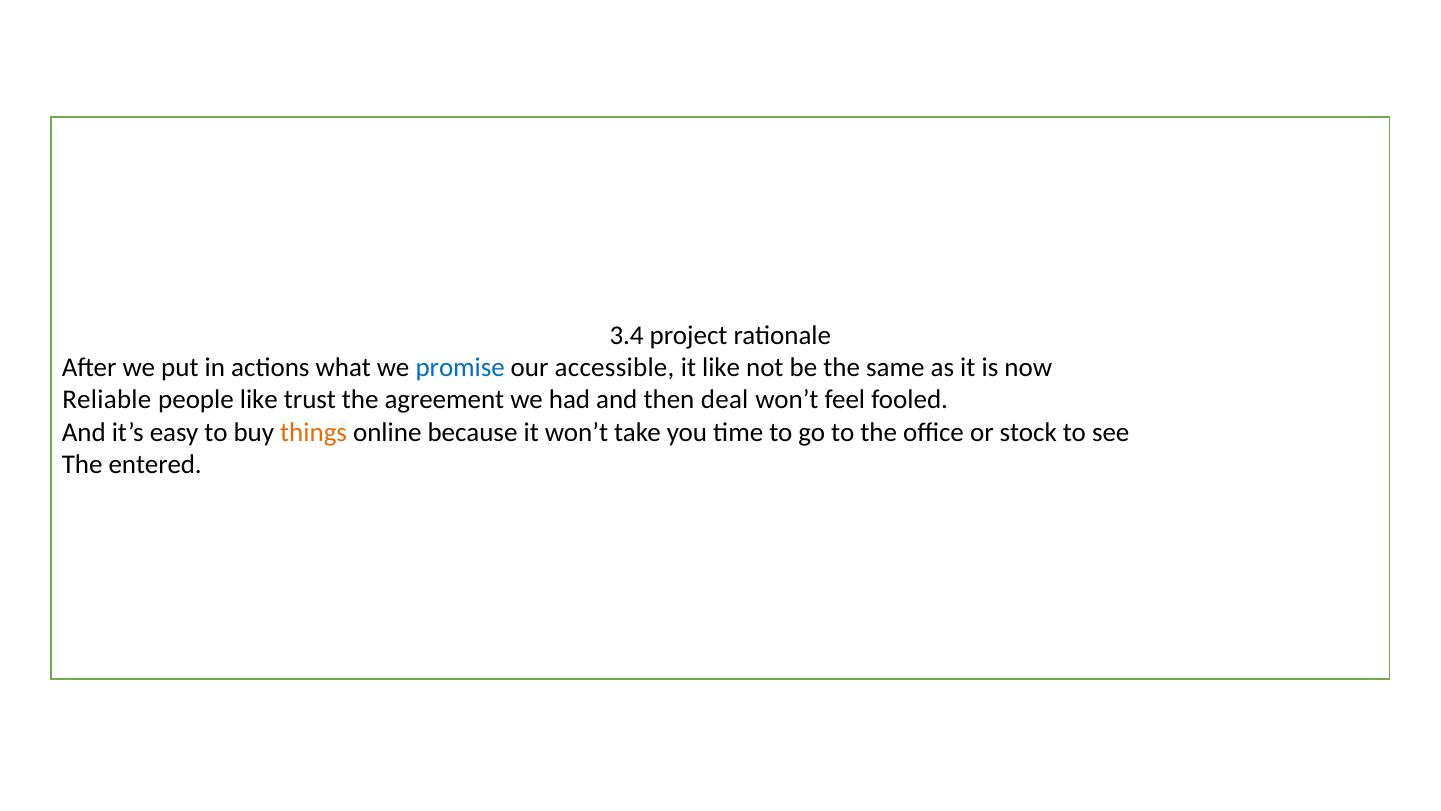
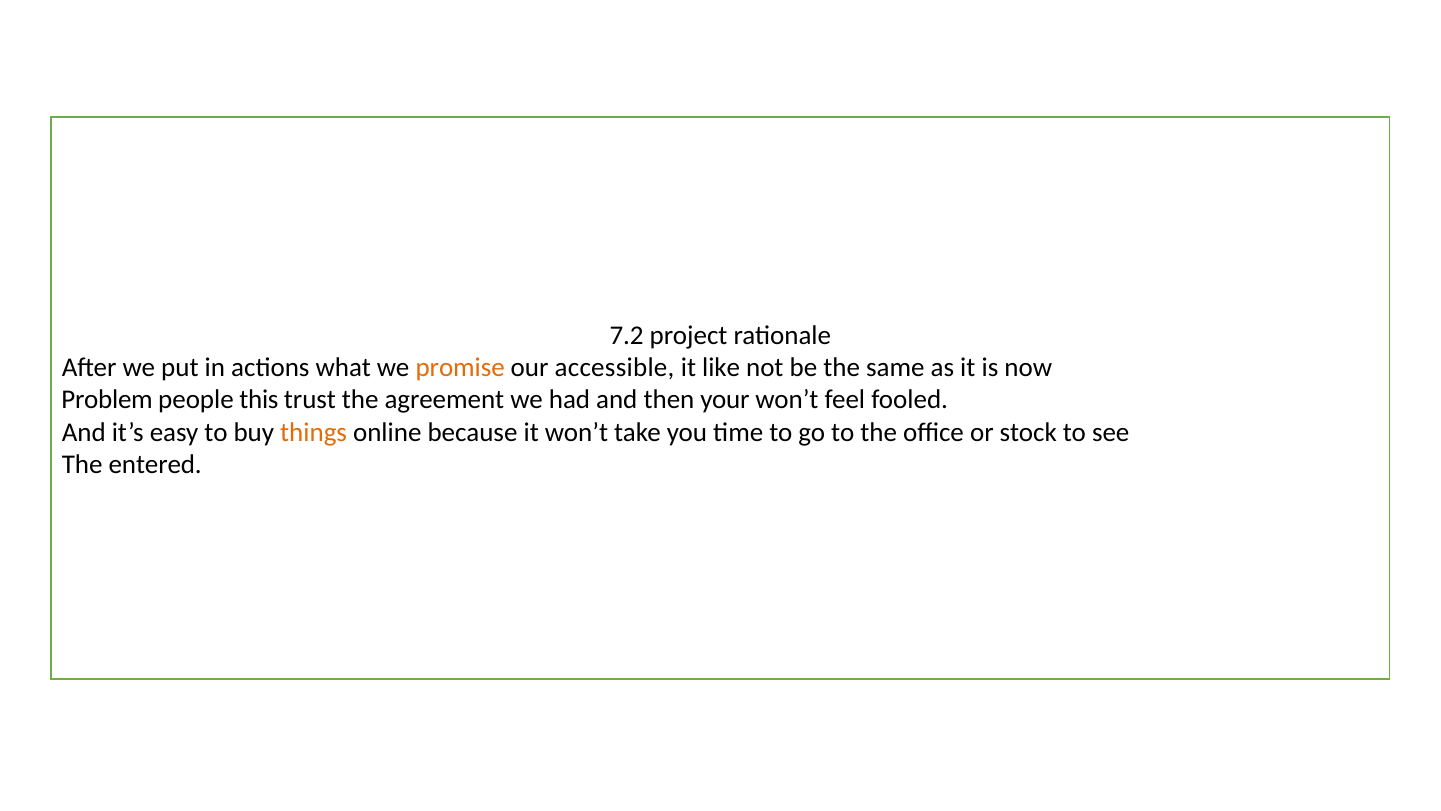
3.4: 3.4 -> 7.2
promise colour: blue -> orange
Reliable: Reliable -> Problem
people like: like -> this
deal: deal -> your
